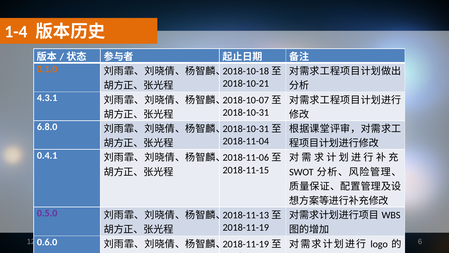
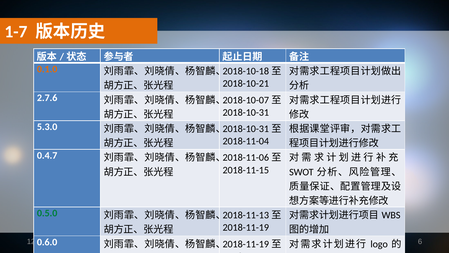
1-4: 1-4 -> 1-7
4.3.1: 4.3.1 -> 2.7.6
6.8.0: 6.8.0 -> 5.3.0
0.4.1: 0.4.1 -> 0.4.7
0.5.0 colour: purple -> green
